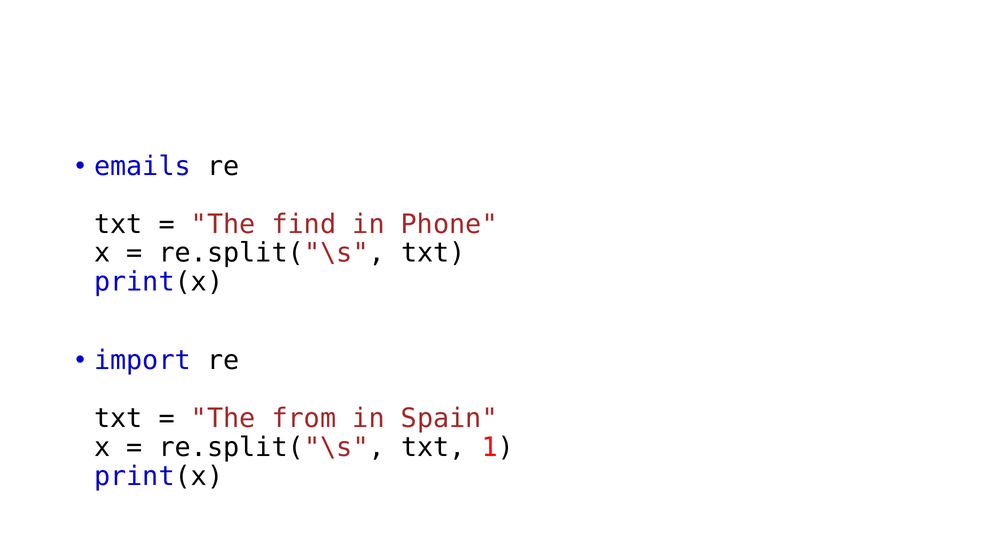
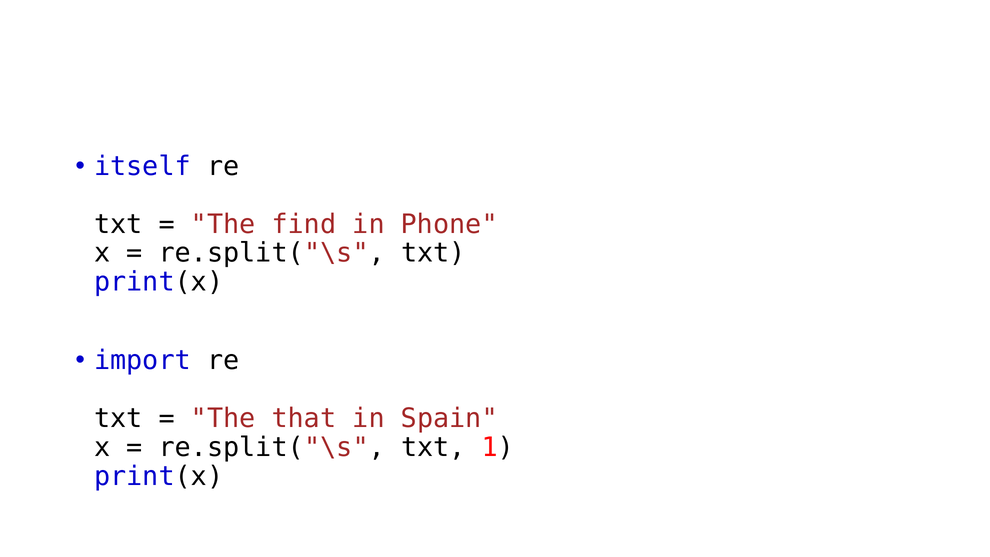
emails: emails -> itself
from: from -> that
